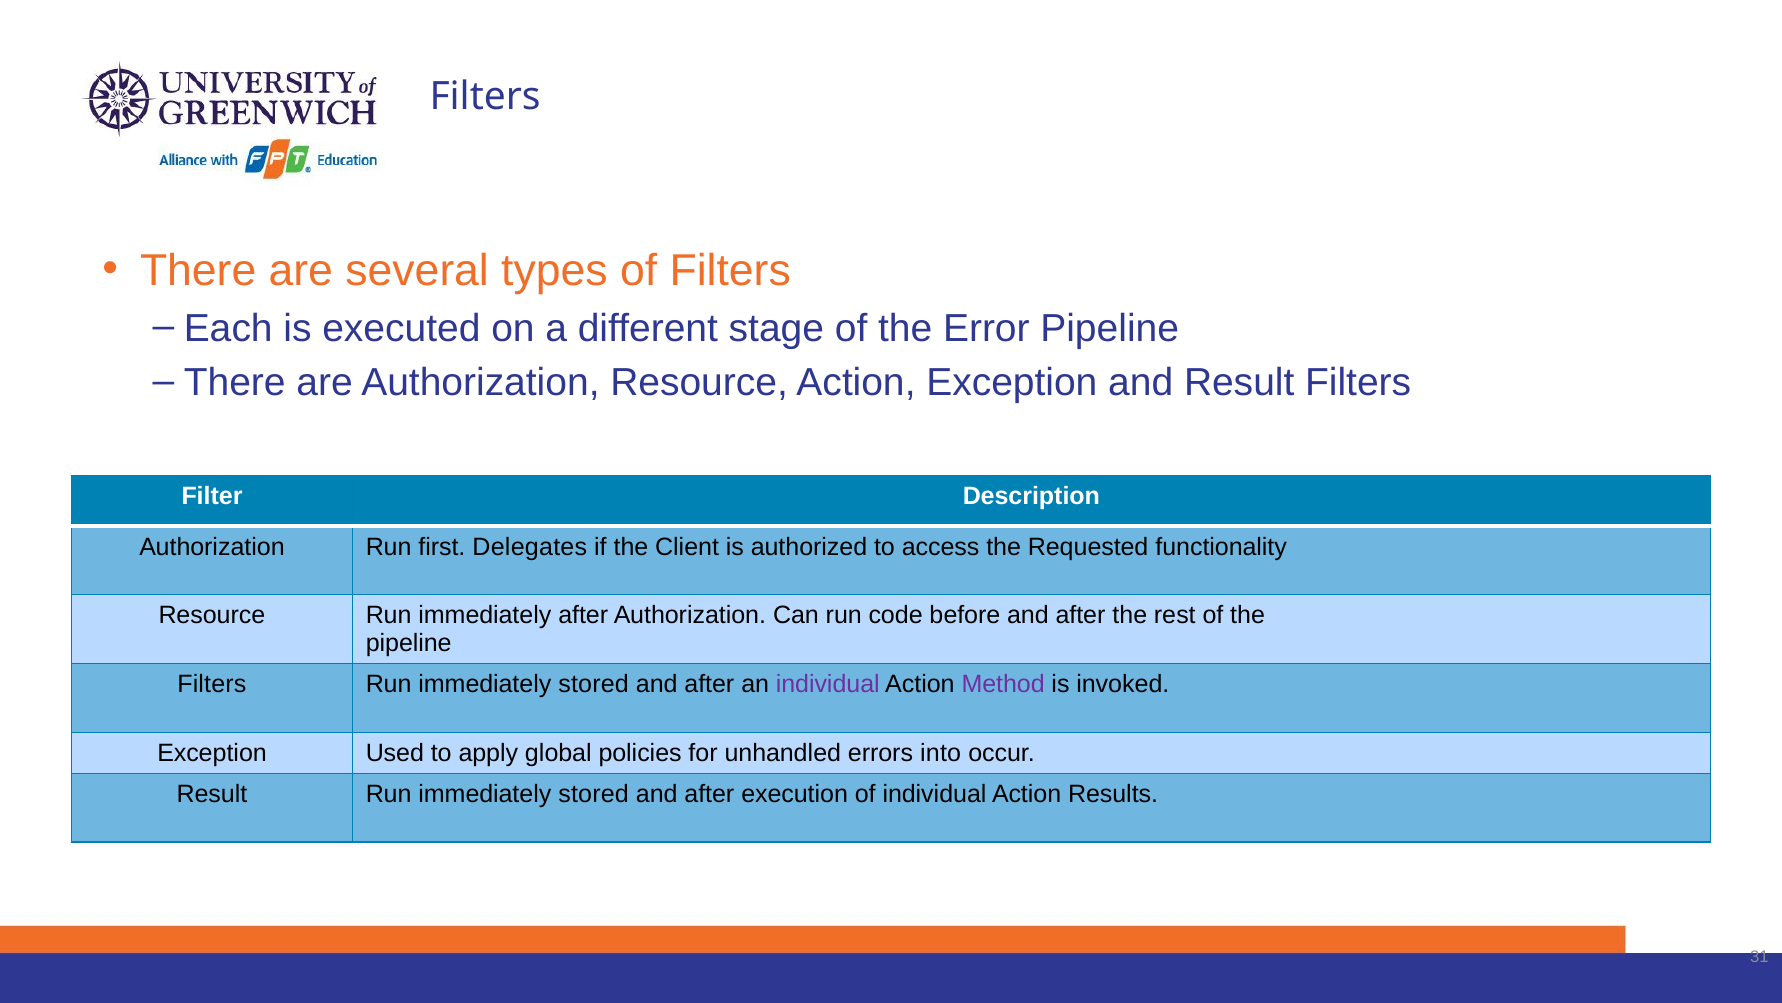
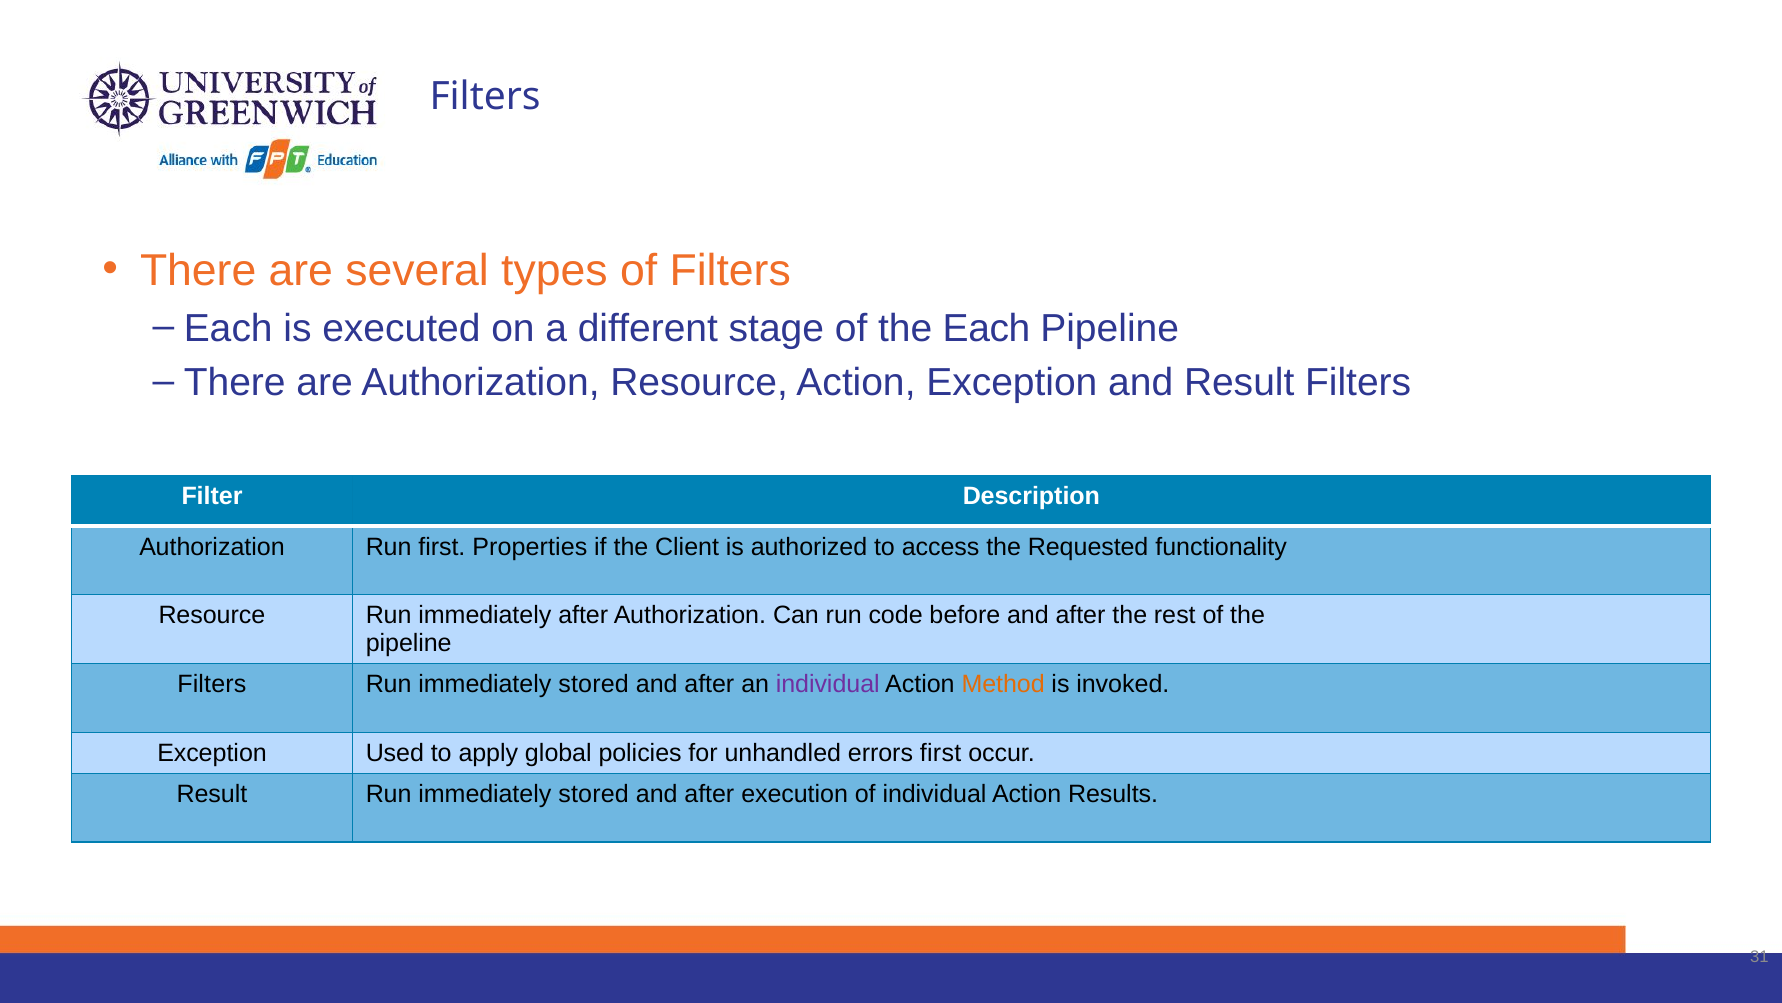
the Error: Error -> Each
Delegates: Delegates -> Properties
Method colour: purple -> orange
errors into: into -> first
